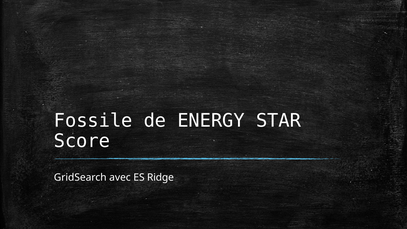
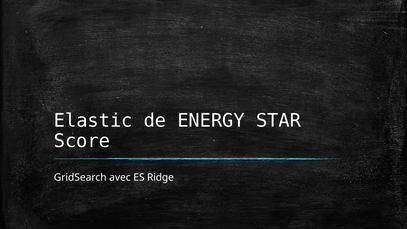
Fossile: Fossile -> Elastic
